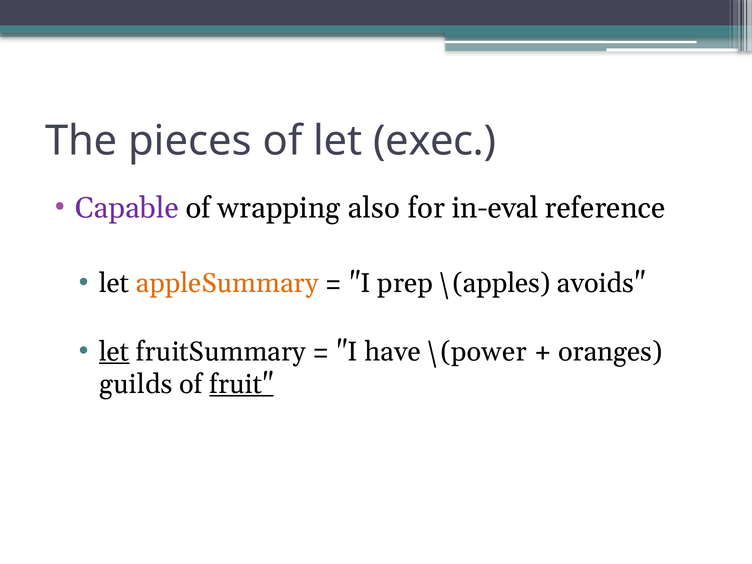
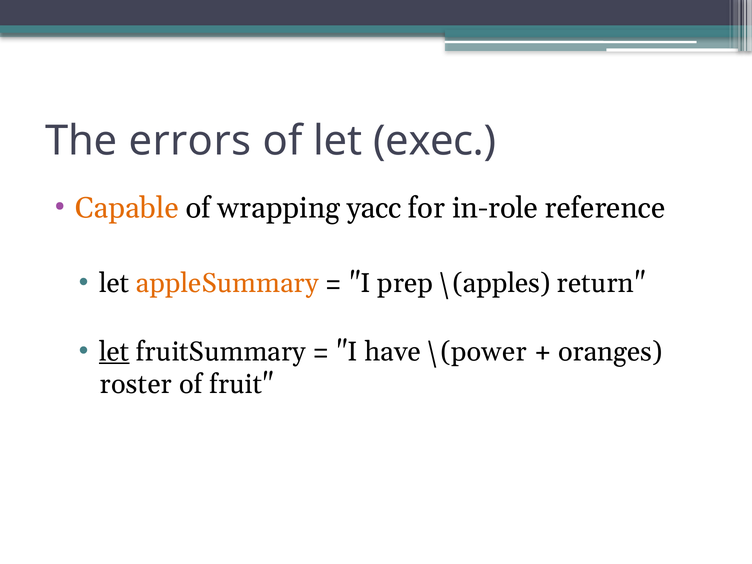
pieces: pieces -> errors
Capable colour: purple -> orange
also: also -> yacc
in-eval: in-eval -> in-role
avoids: avoids -> return
guilds: guilds -> roster
fruit underline: present -> none
